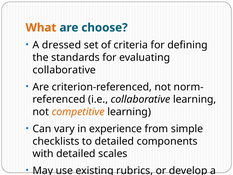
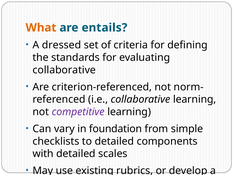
choose: choose -> entails
competitive colour: orange -> purple
experience: experience -> foundation
